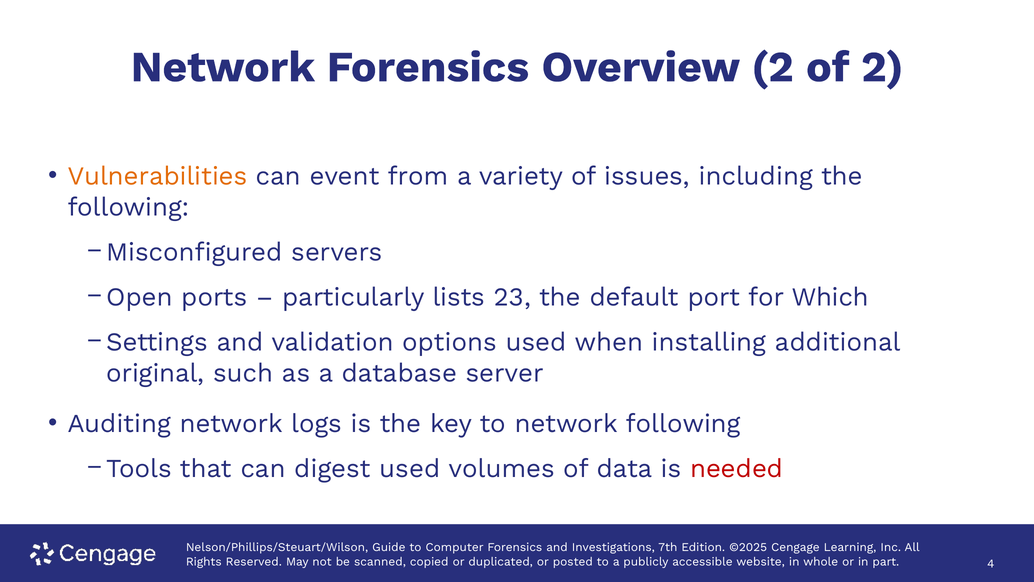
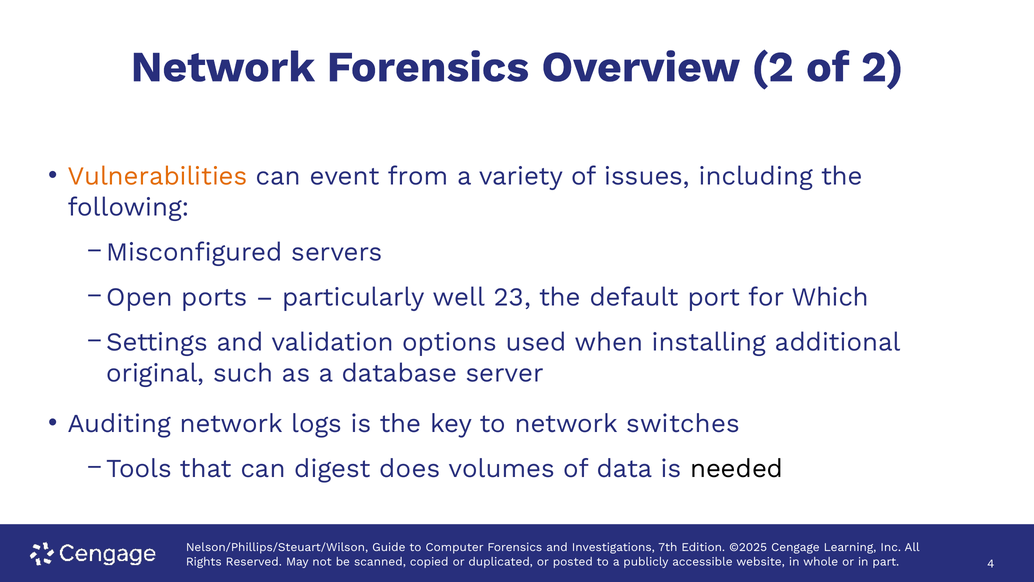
lists: lists -> well
network following: following -> switches
digest used: used -> does
needed colour: red -> black
